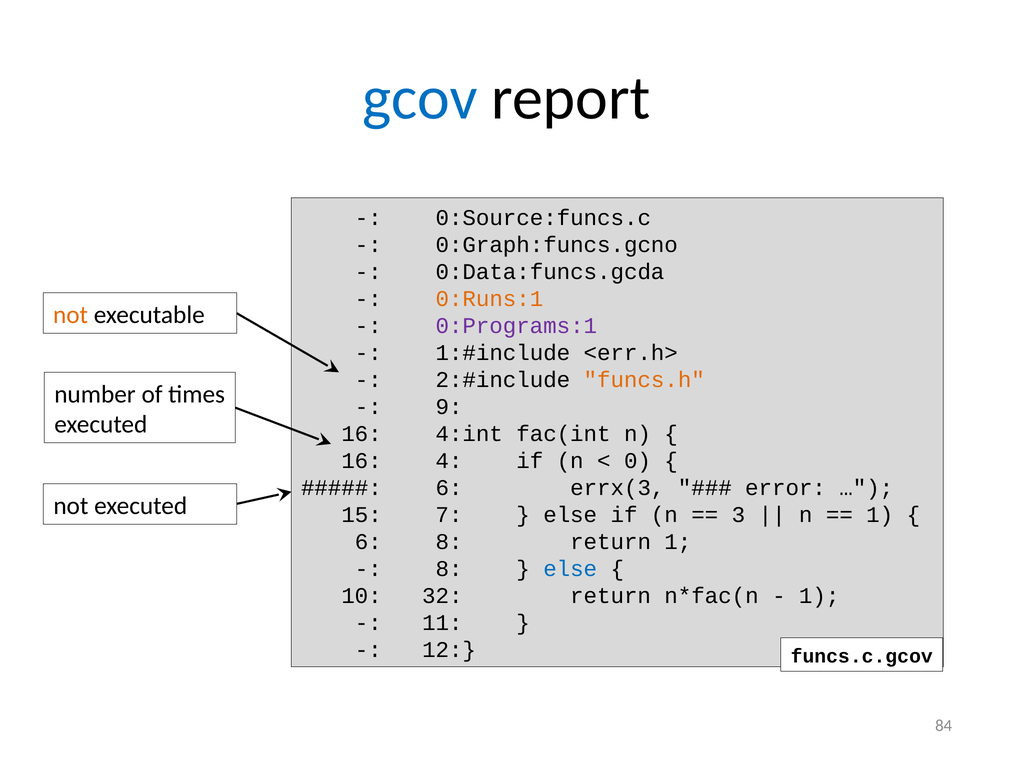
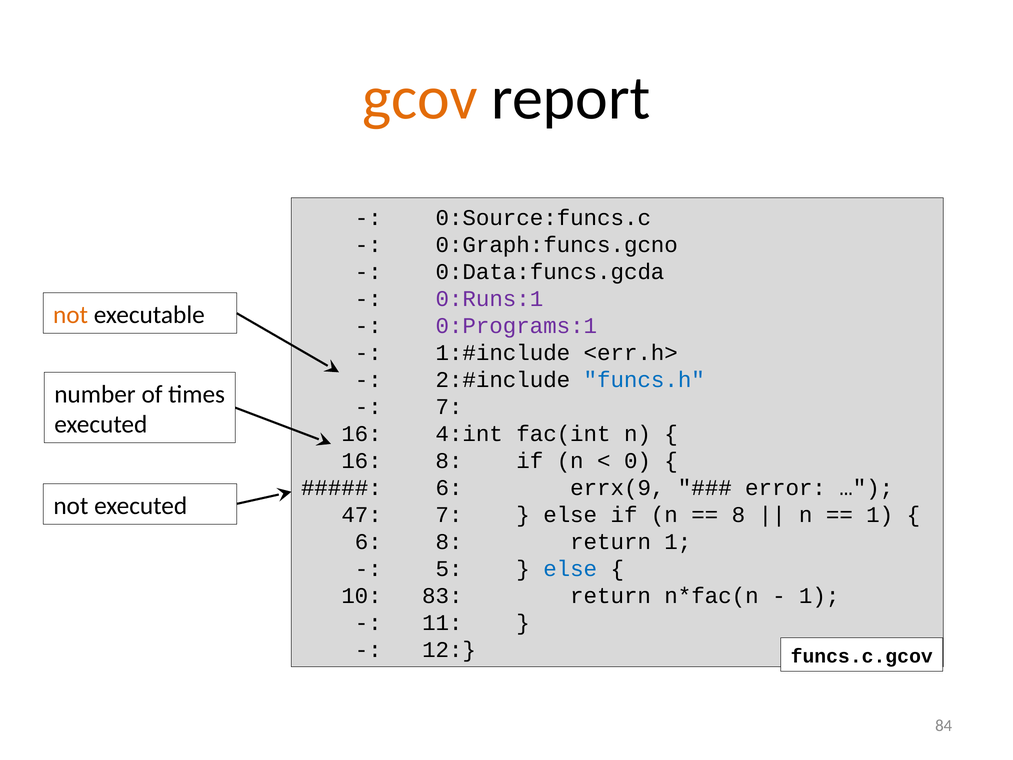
gcov colour: blue -> orange
0:Runs:1 colour: orange -> purple
funcs.h colour: orange -> blue
9 at (449, 407): 9 -> 7
16 4: 4 -> 8
errx(3: errx(3 -> errx(9
15: 15 -> 47
3 at (738, 515): 3 -> 8
8 at (449, 569): 8 -> 5
32: 32 -> 83
